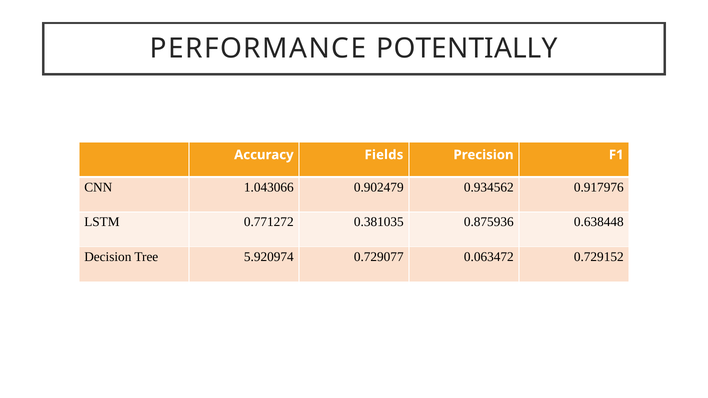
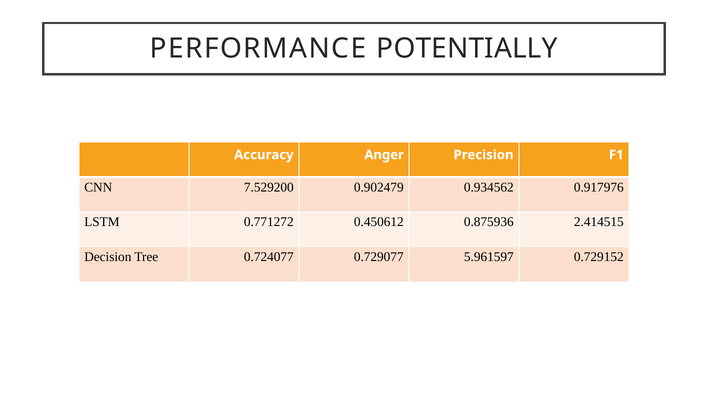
Fields: Fields -> Anger
1.043066: 1.043066 -> 7.529200
0.381035: 0.381035 -> 0.450612
0.638448: 0.638448 -> 2.414515
5.920974: 5.920974 -> 0.724077
0.063472: 0.063472 -> 5.961597
